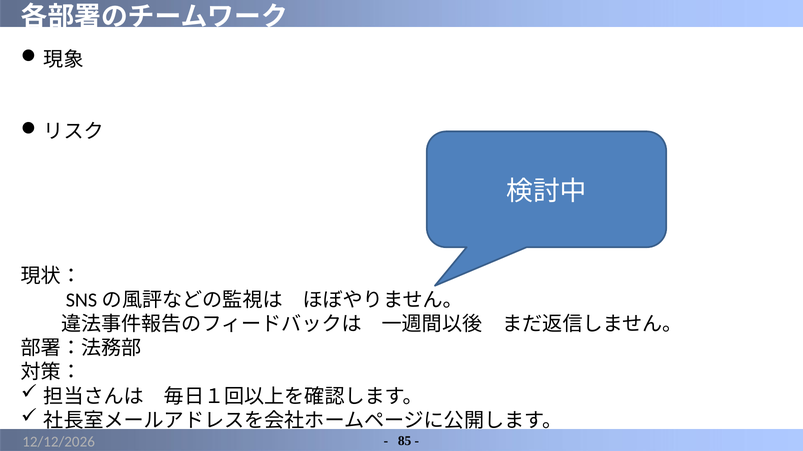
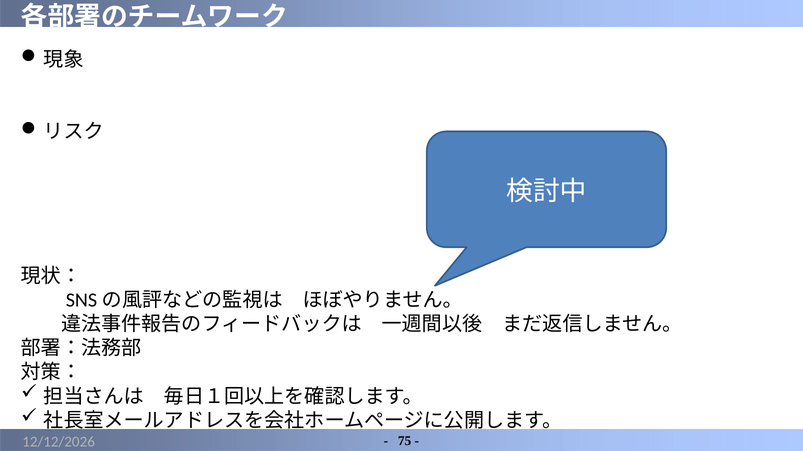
85: 85 -> 75
